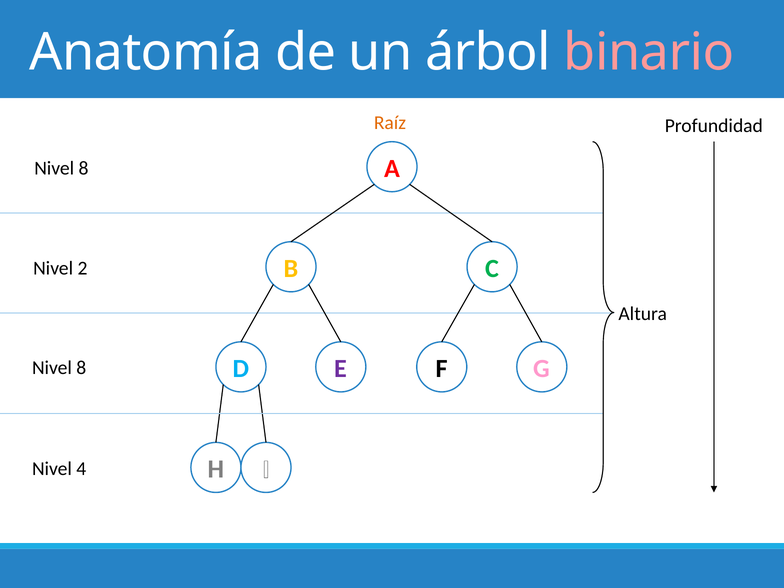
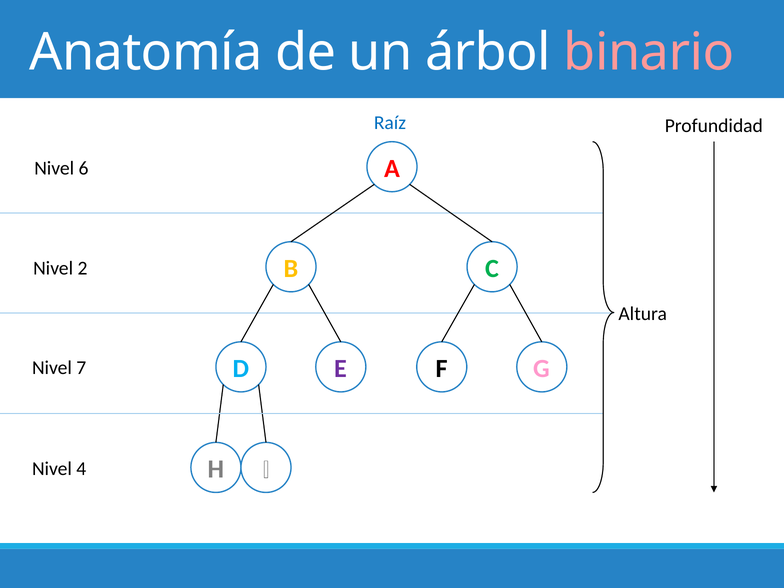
Raíz colour: orange -> blue
8 at (84, 168): 8 -> 6
8 at (81, 368): 8 -> 7
